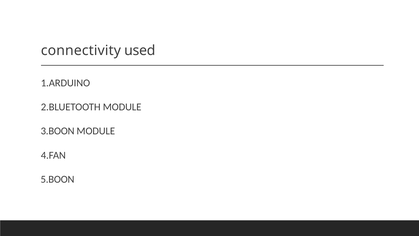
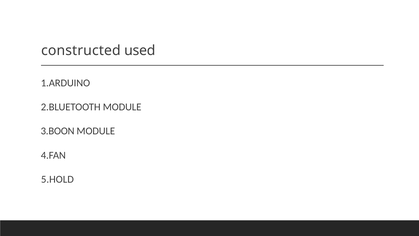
connectivity: connectivity -> constructed
5.BOON: 5.BOON -> 5.HOLD
